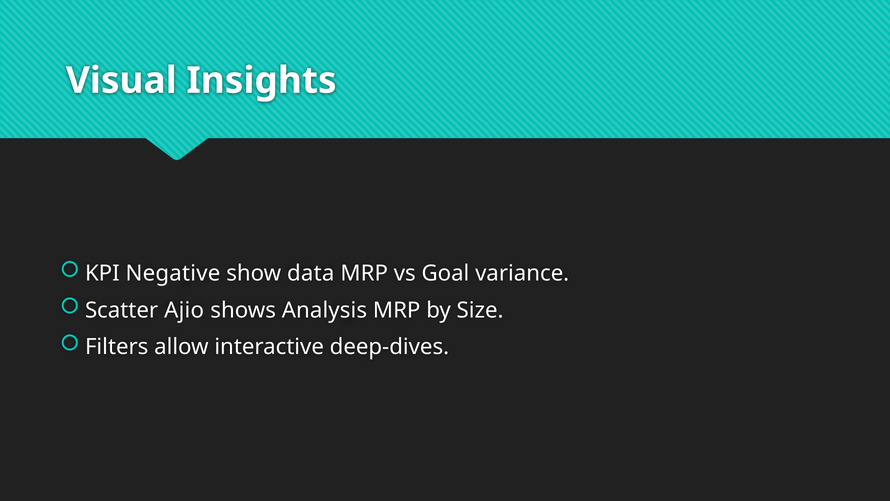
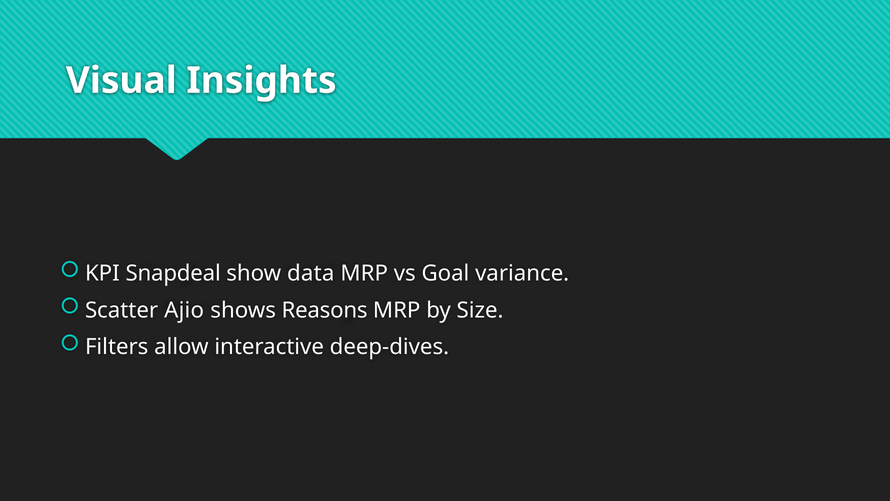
Negative: Negative -> Snapdeal
Analysis: Analysis -> Reasons
